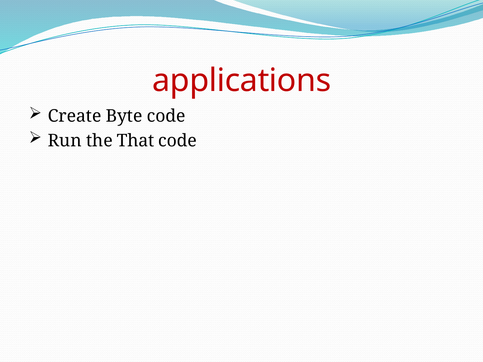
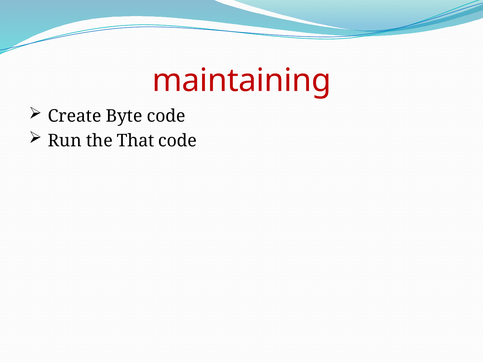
applications: applications -> maintaining
